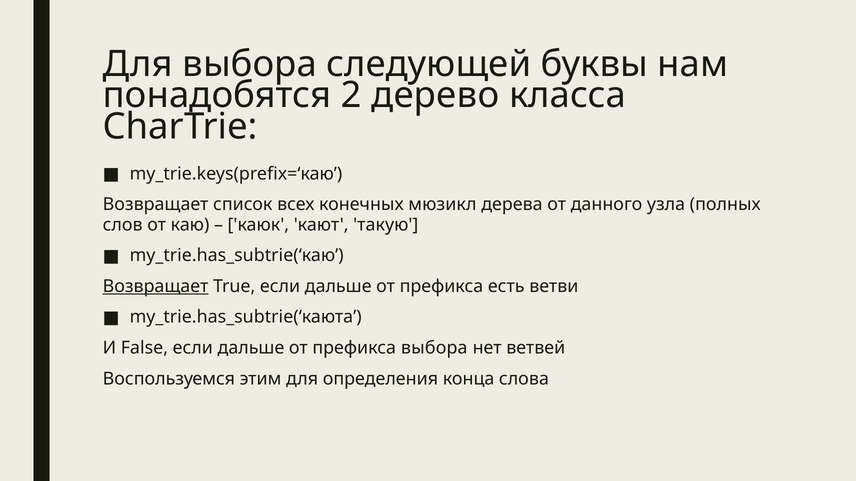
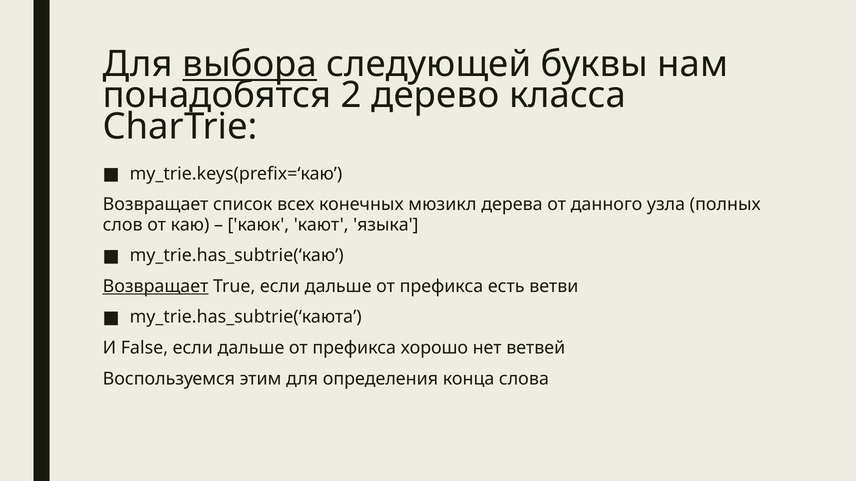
выбора at (250, 64) underline: none -> present
такую: такую -> языка
префикса выбора: выбора -> хорошо
